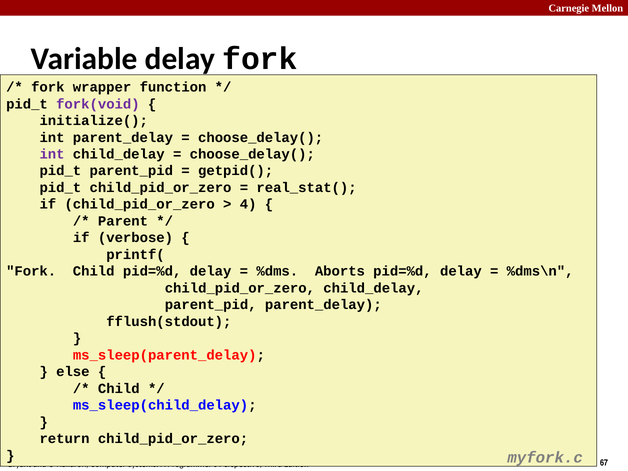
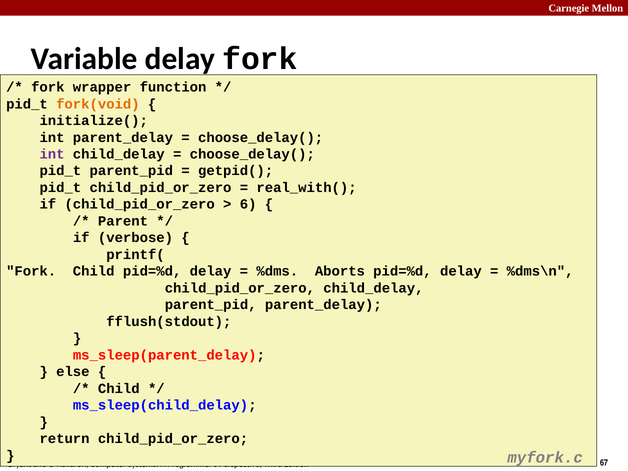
fork(void colour: purple -> orange
real_stat(: real_stat( -> real_with(
4: 4 -> 6
